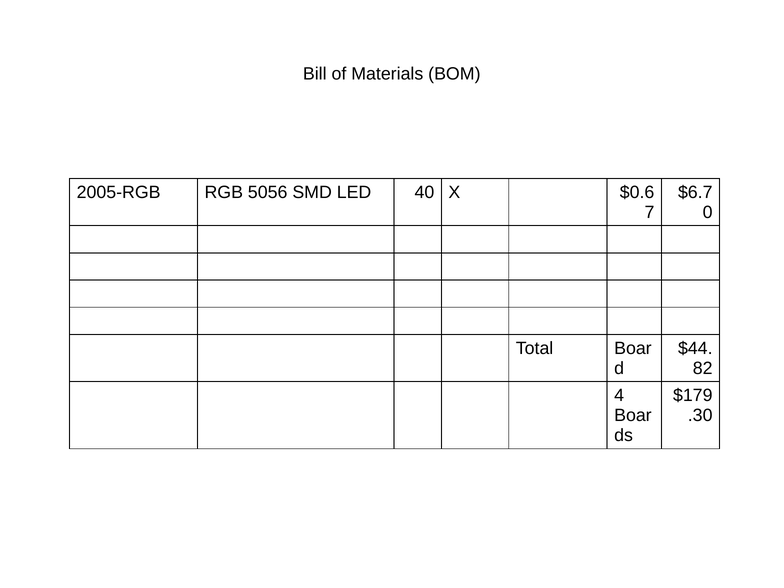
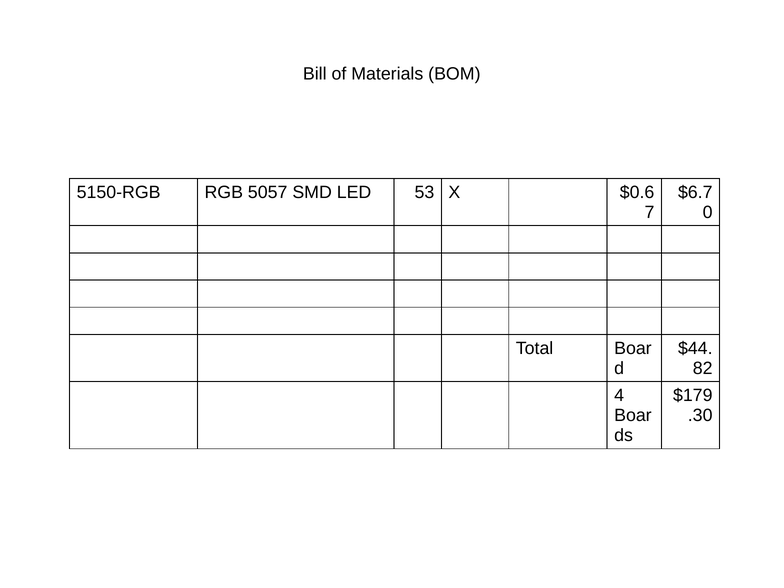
2005-RGB: 2005-RGB -> 5150-RGB
5056: 5056 -> 5057
40: 40 -> 53
